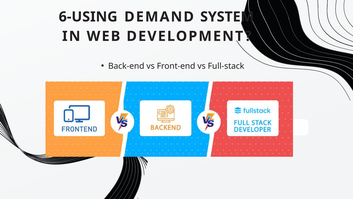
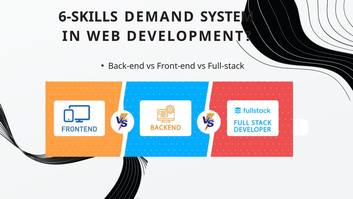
6-USING: 6-USING -> 6-SKILLS
